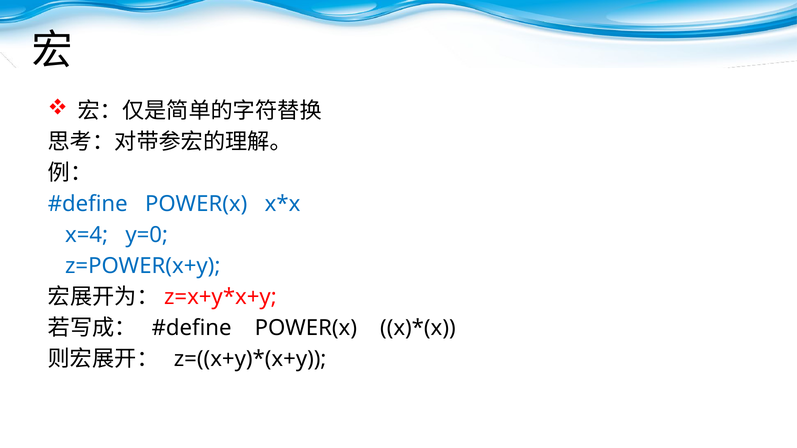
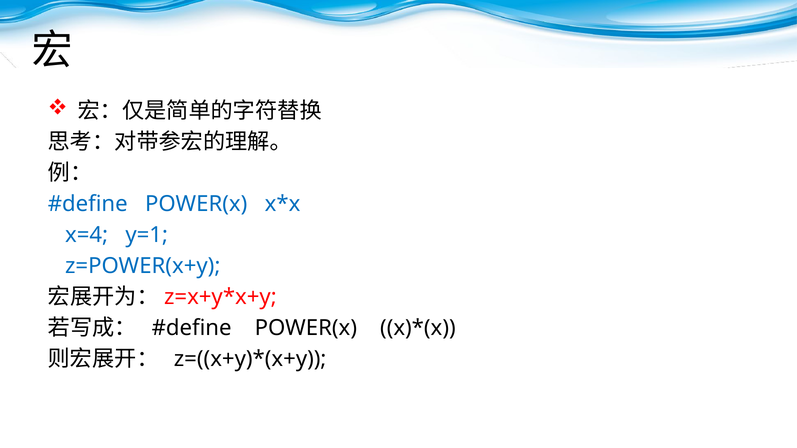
y=0: y=0 -> y=1
